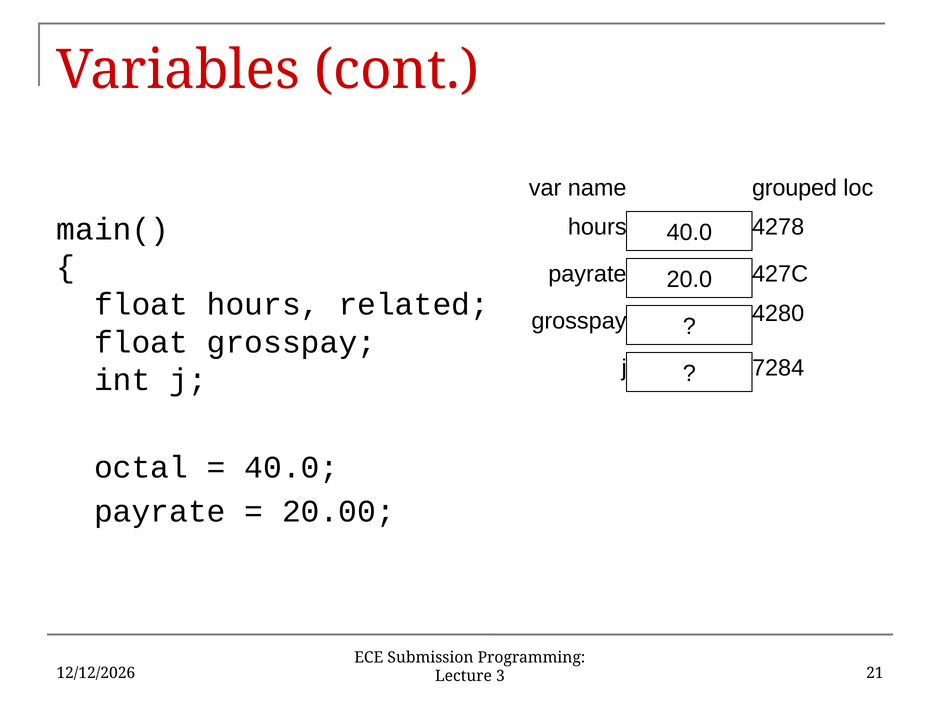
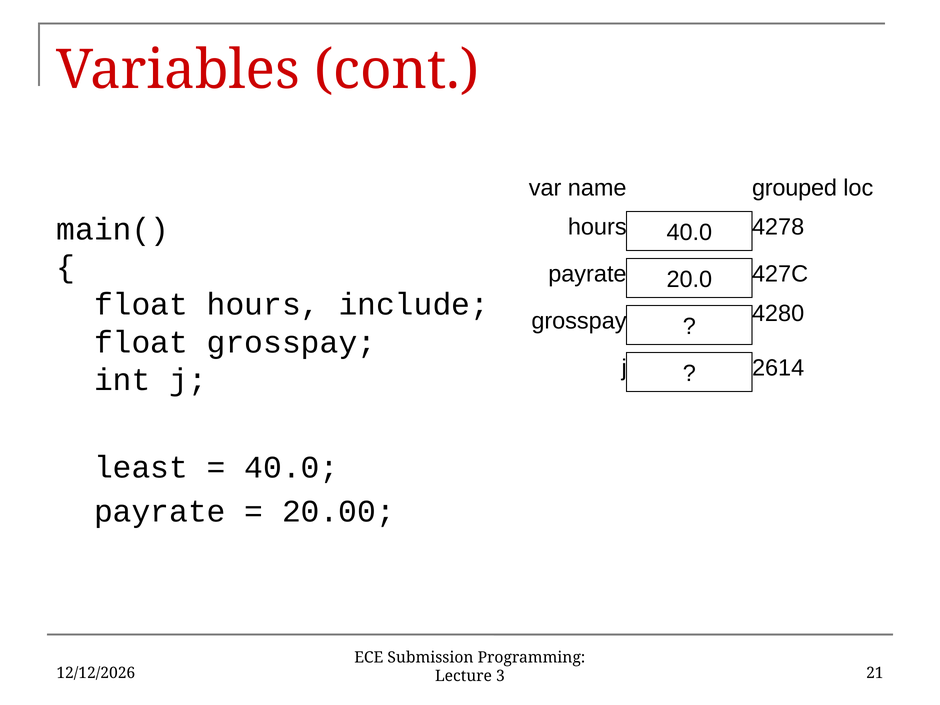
related: related -> include
7284: 7284 -> 2614
octal: octal -> least
